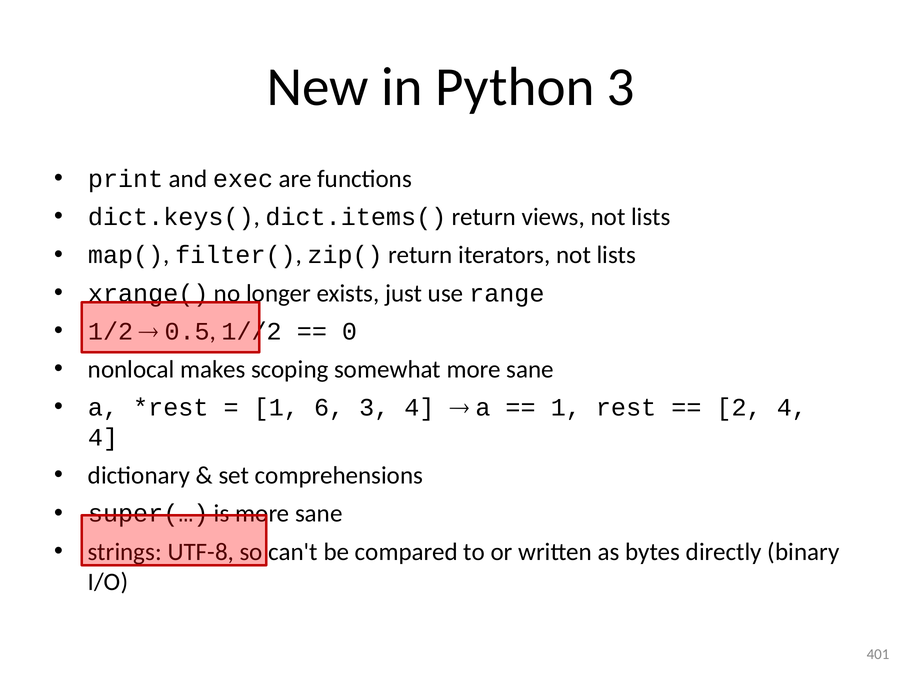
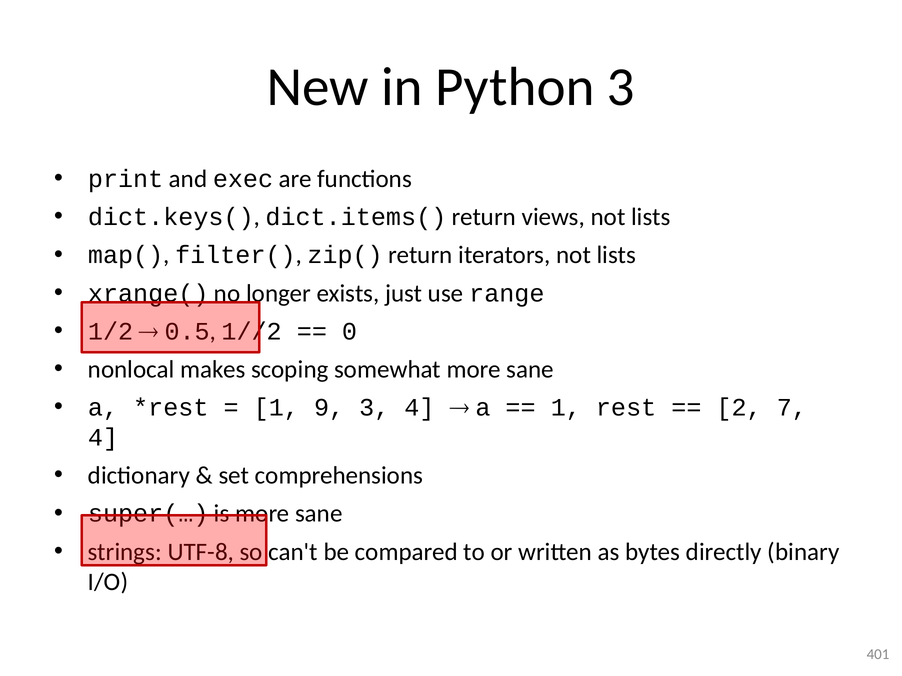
6: 6 -> 9
2 4: 4 -> 7
